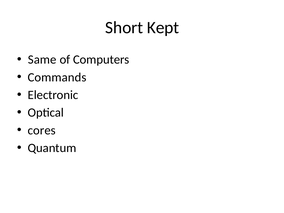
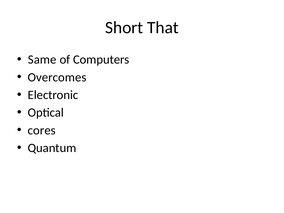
Kept: Kept -> That
Commands: Commands -> Overcomes
